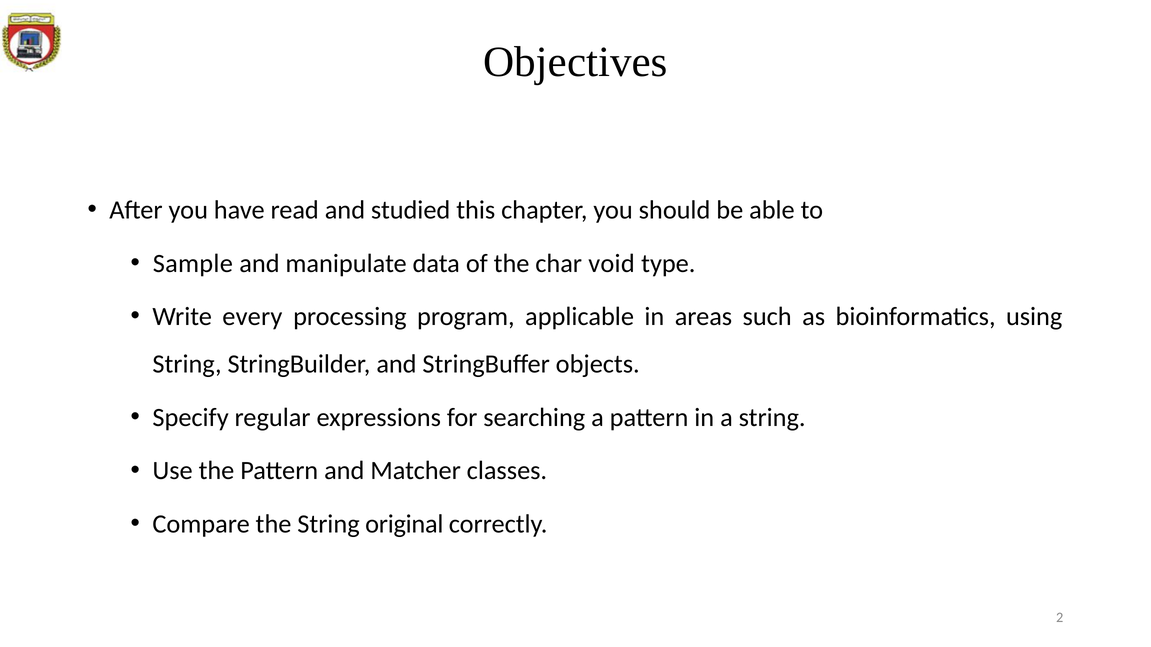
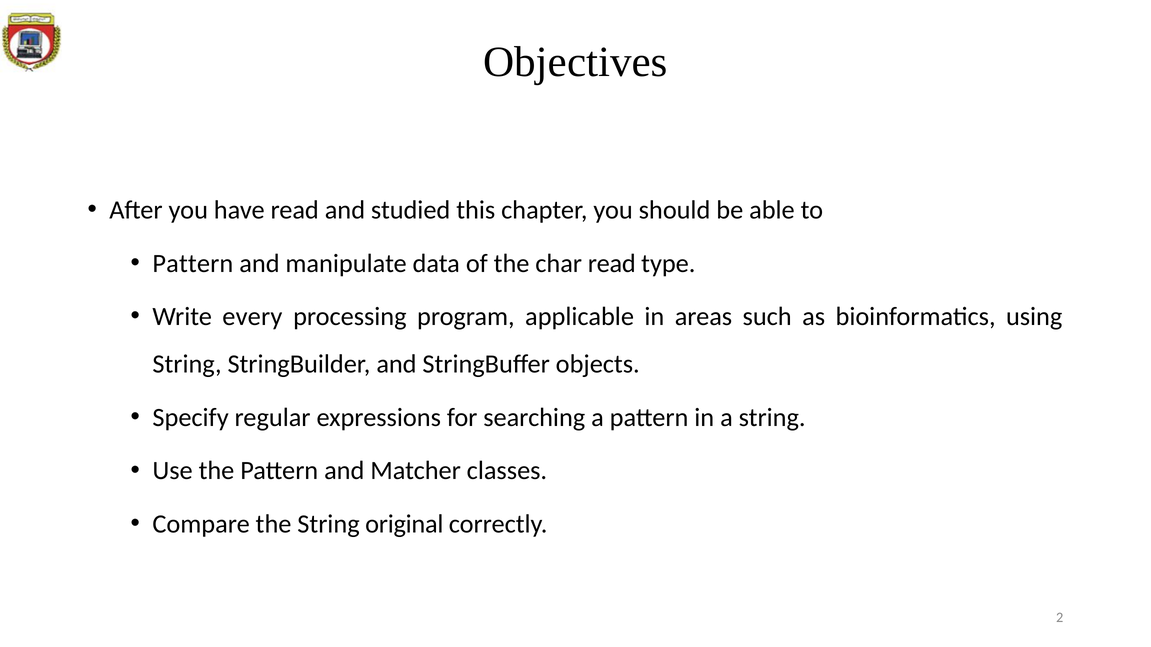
Sample at (193, 263): Sample -> Pattern
char void: void -> read
